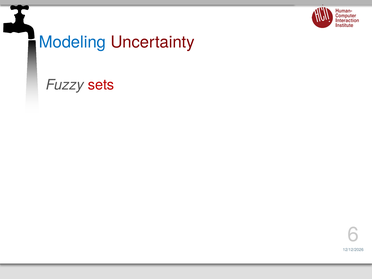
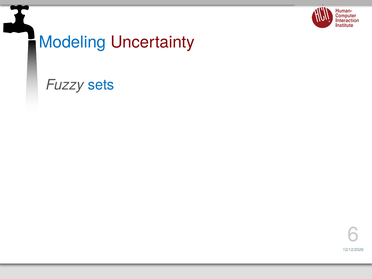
sets colour: red -> blue
